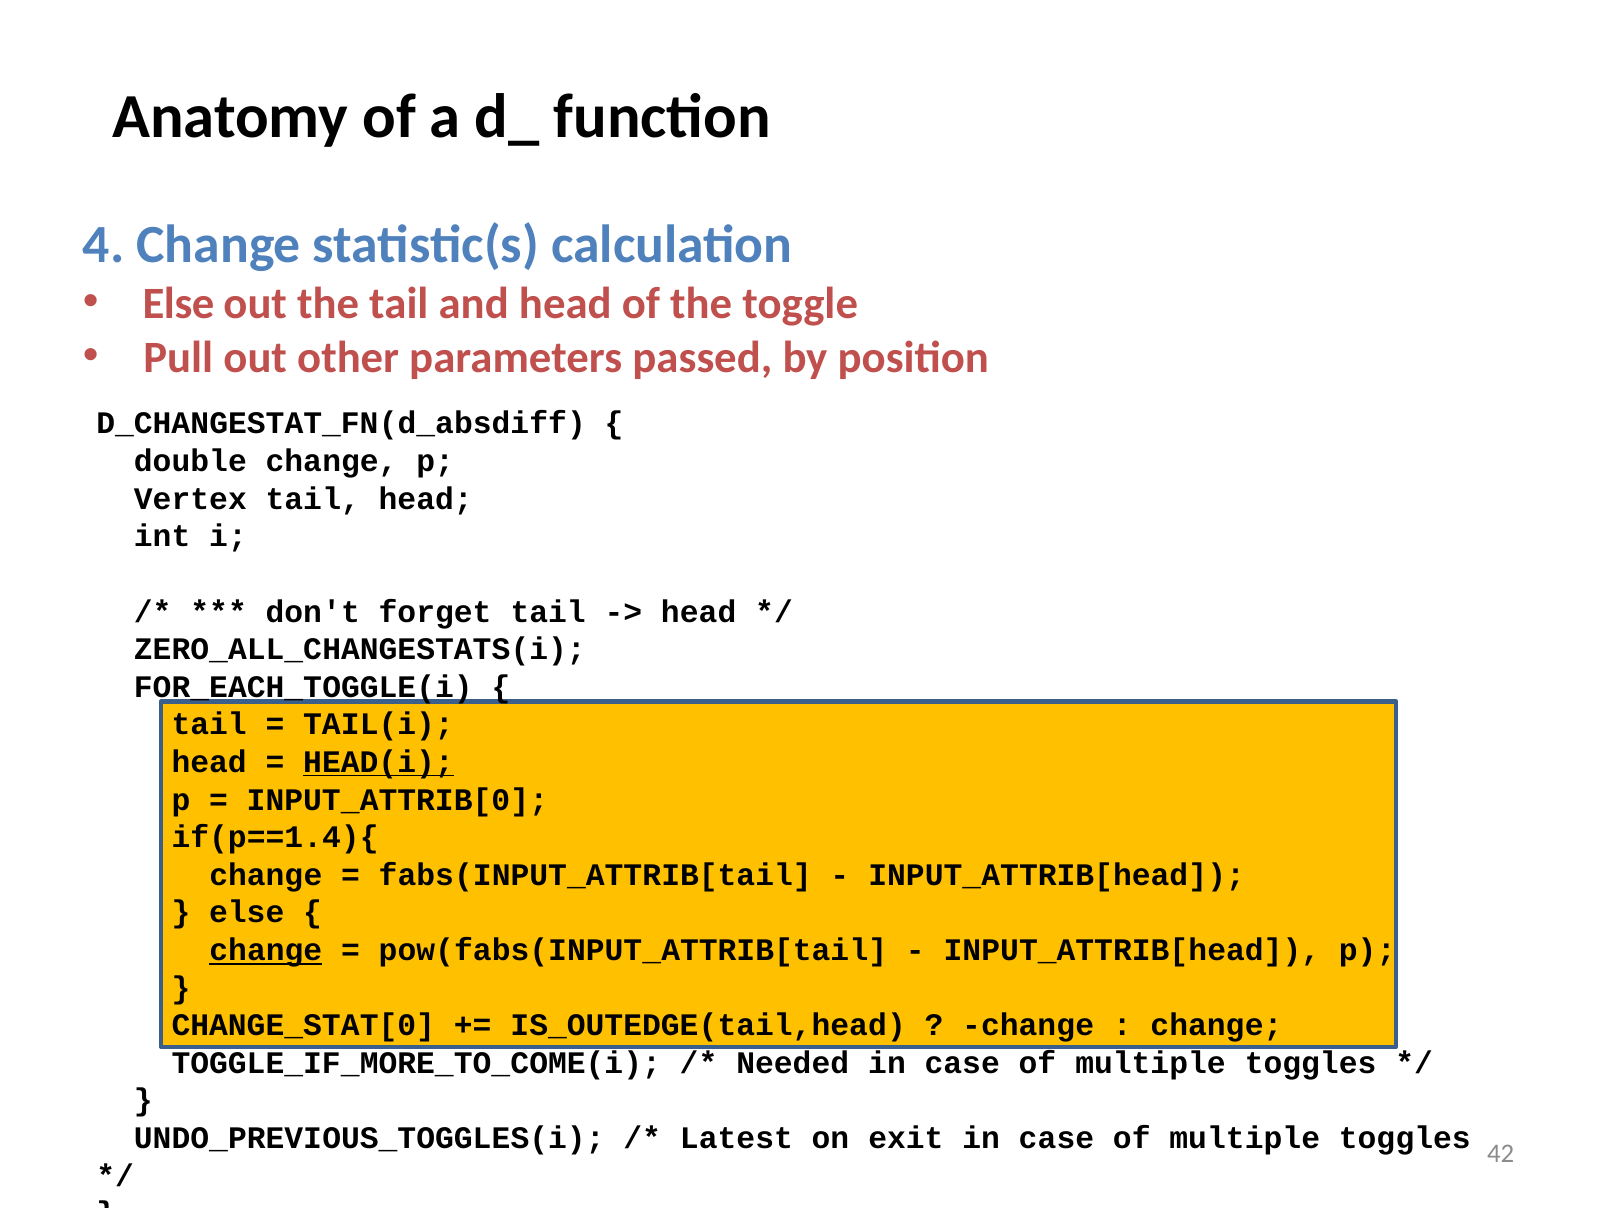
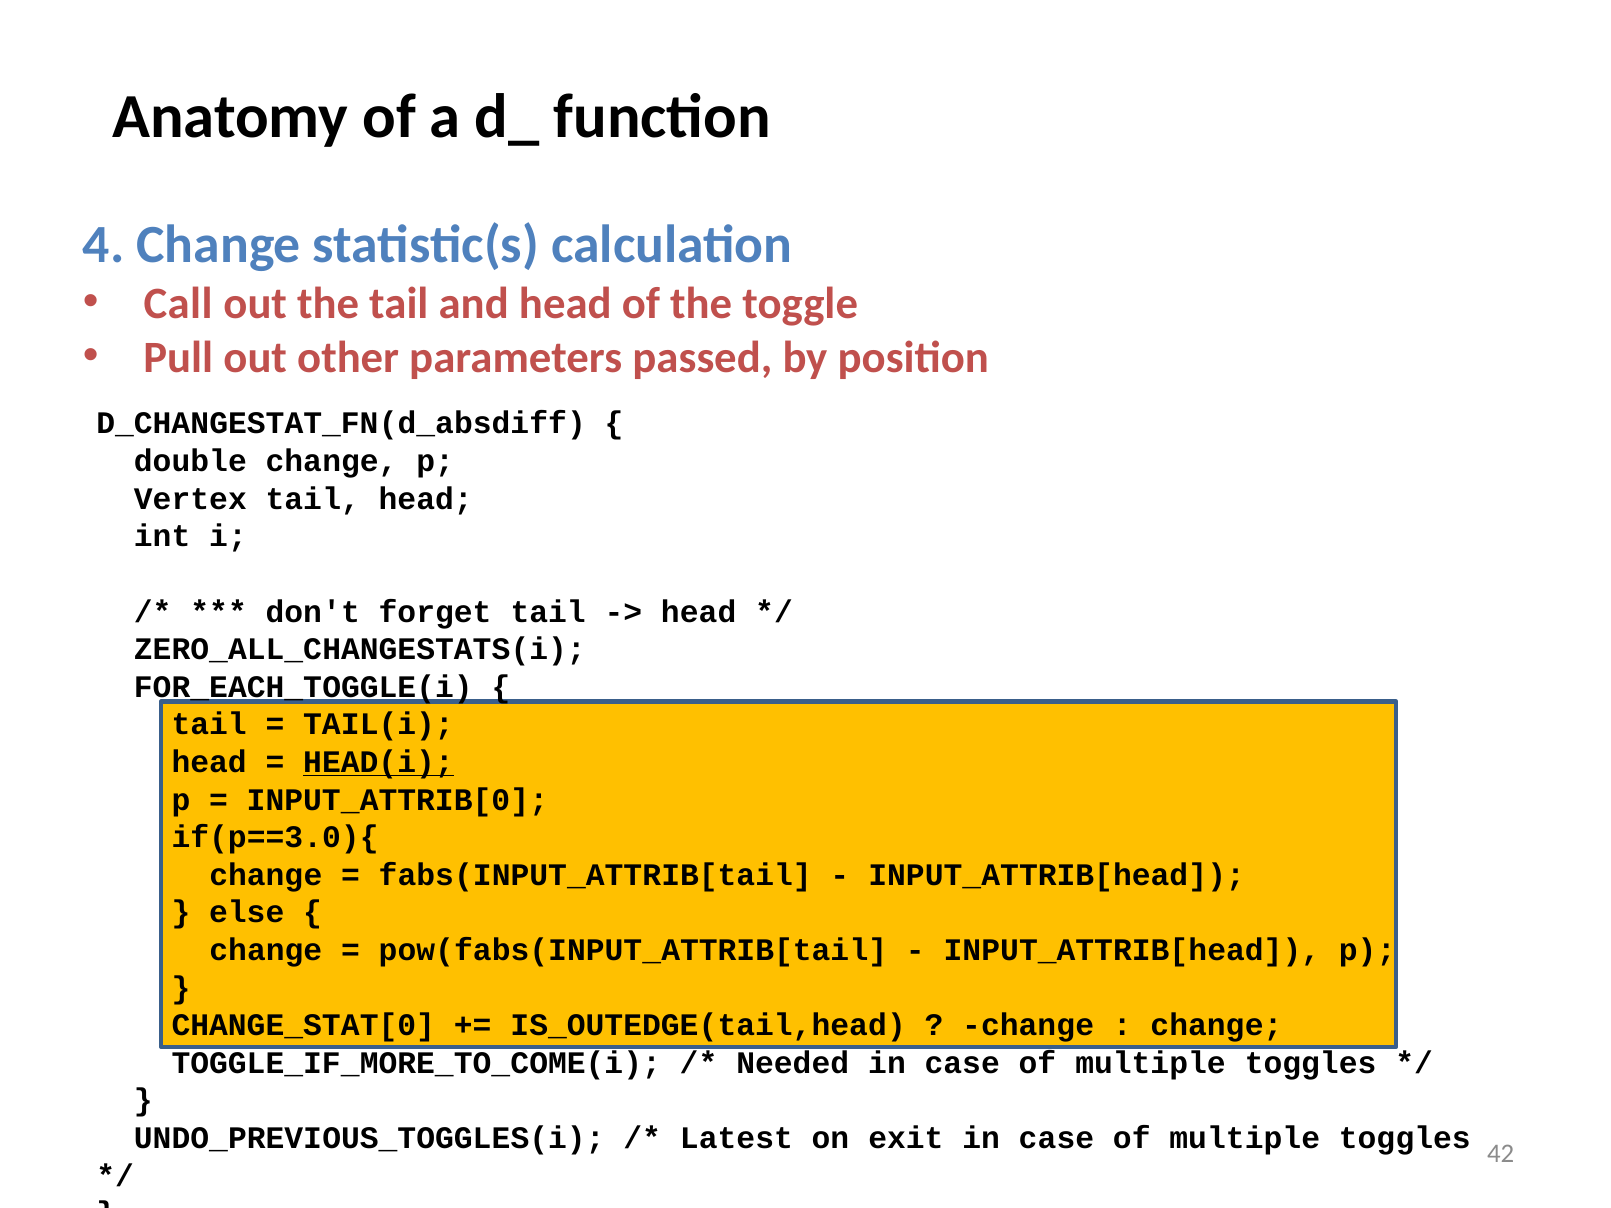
Else at (179, 304): Else -> Call
if(p==1.4){: if(p==1.4){ -> if(p==3.0){
change at (266, 950) underline: present -> none
